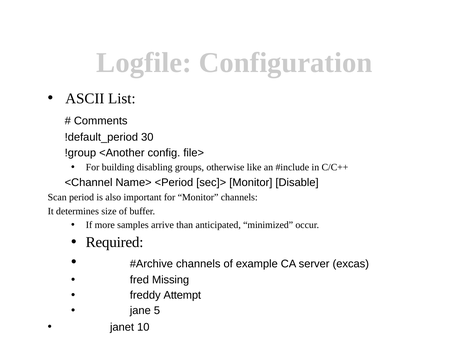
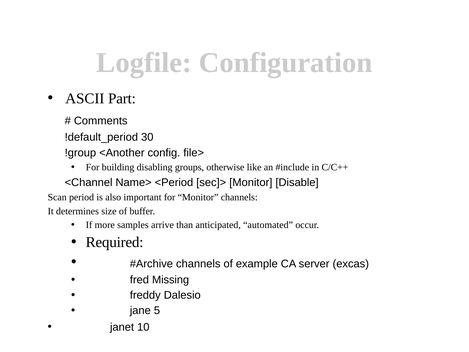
List: List -> Part
minimized: minimized -> automated
Attempt: Attempt -> Dalesio
